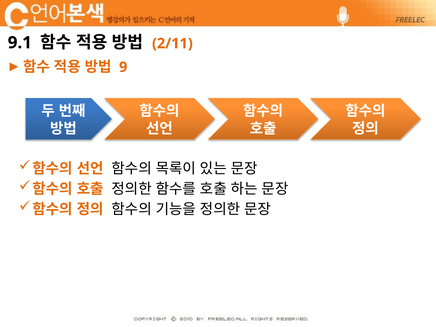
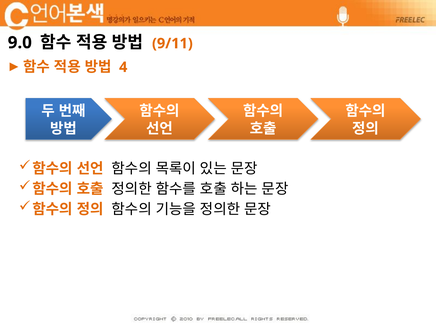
9.1: 9.1 -> 9.0
2/11: 2/11 -> 9/11
9: 9 -> 4
